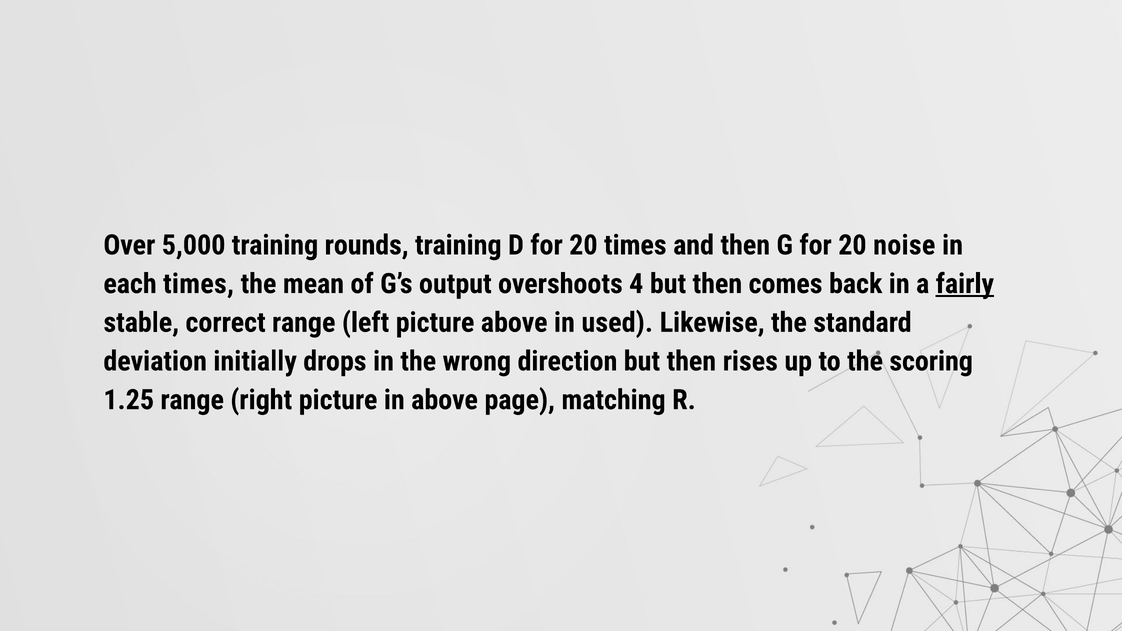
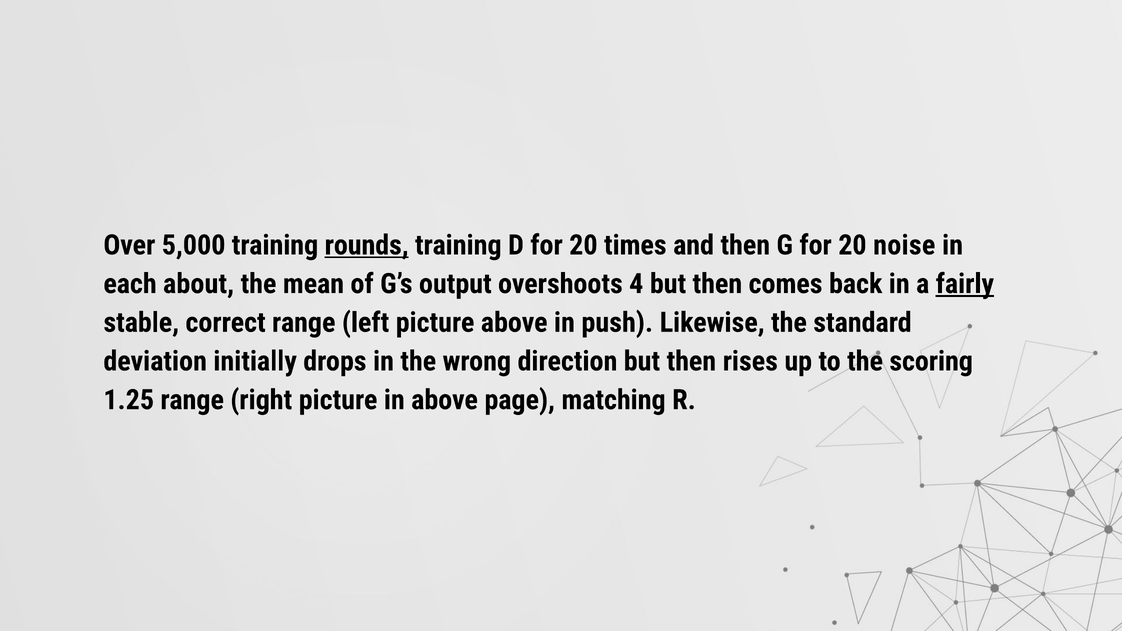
rounds underline: none -> present
each times: times -> about
used: used -> push
